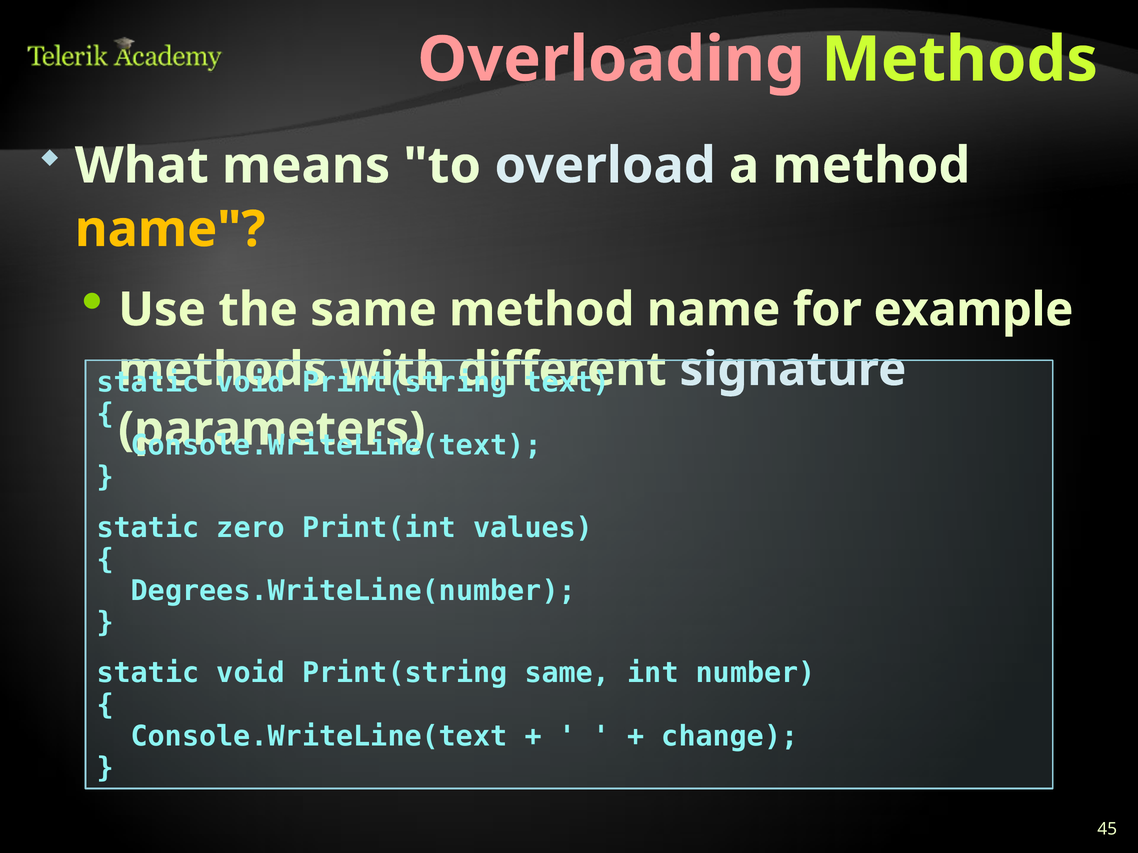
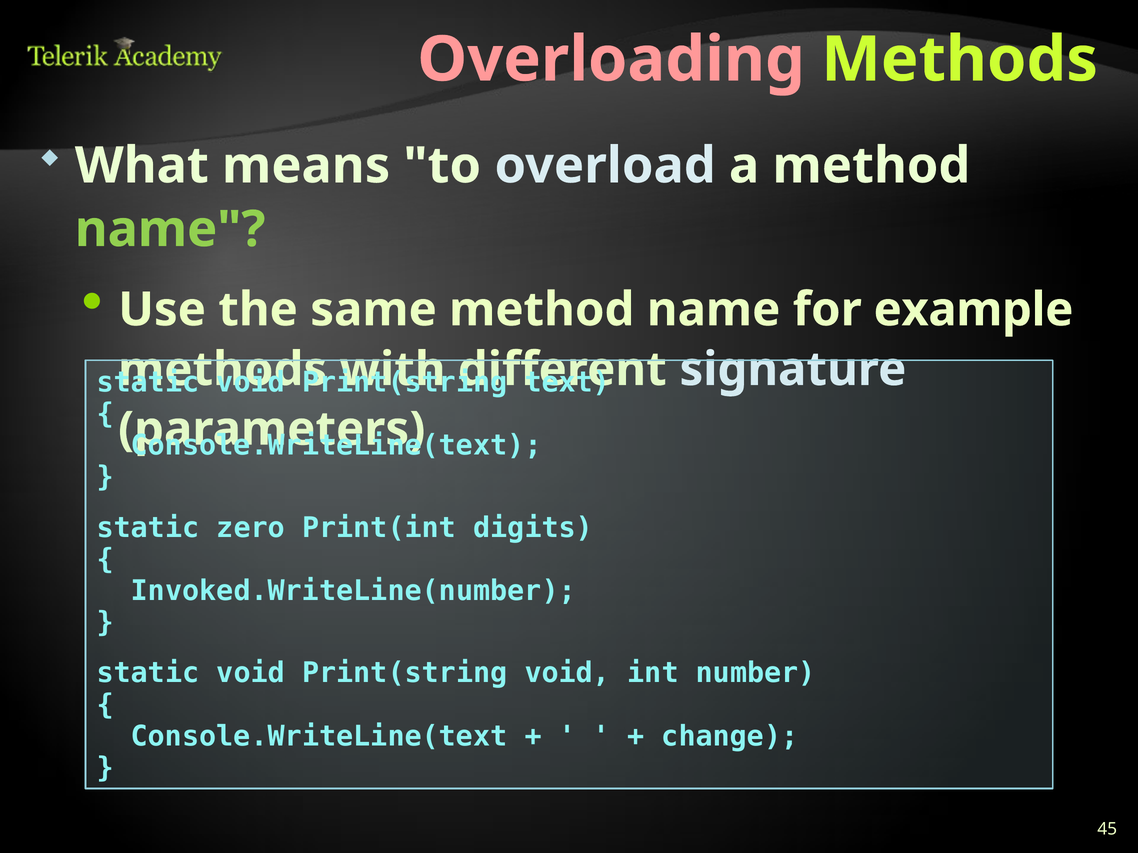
name at (170, 230) colour: yellow -> light green
values: values -> digits
Degrees.WriteLine(number: Degrees.WriteLine(number -> Invoked.WriteLine(number
Print(string same: same -> void
